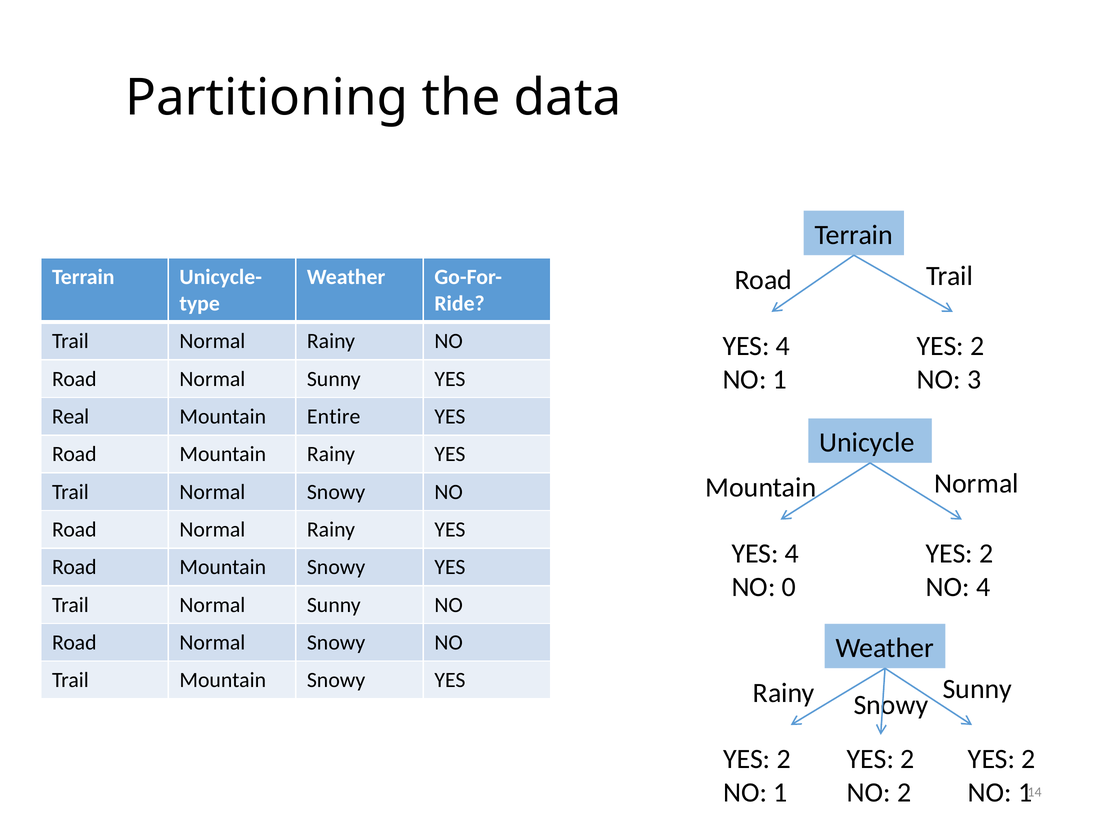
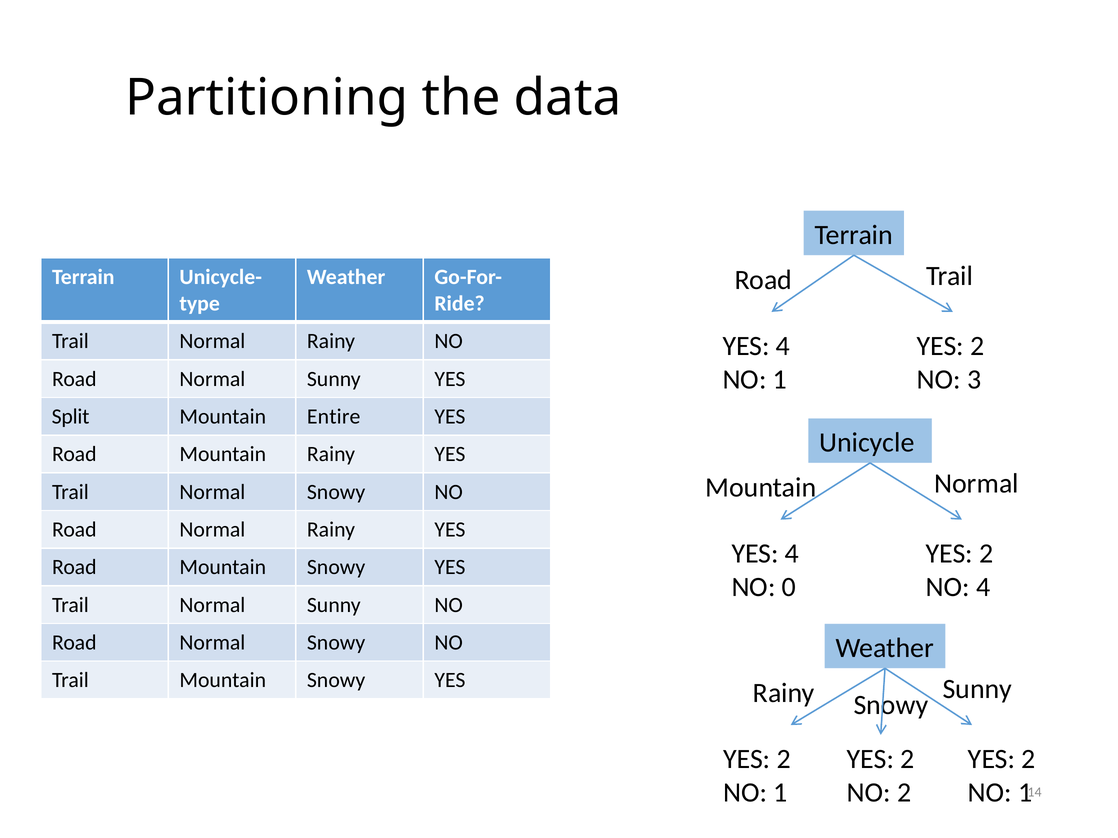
Real: Real -> Split
